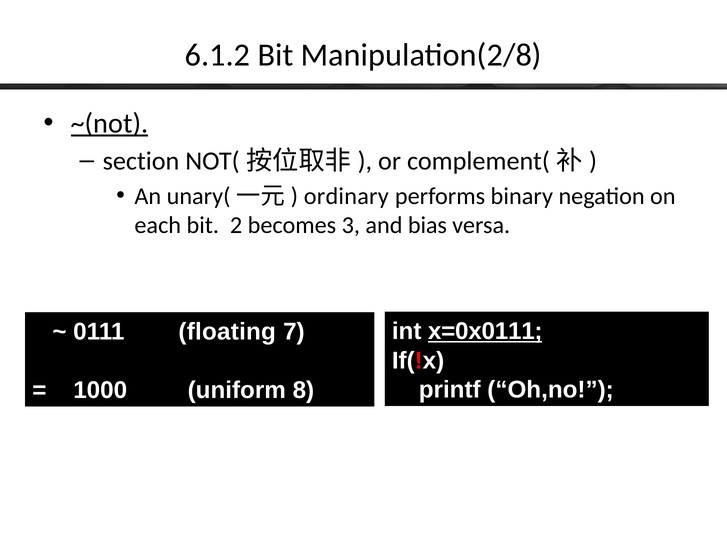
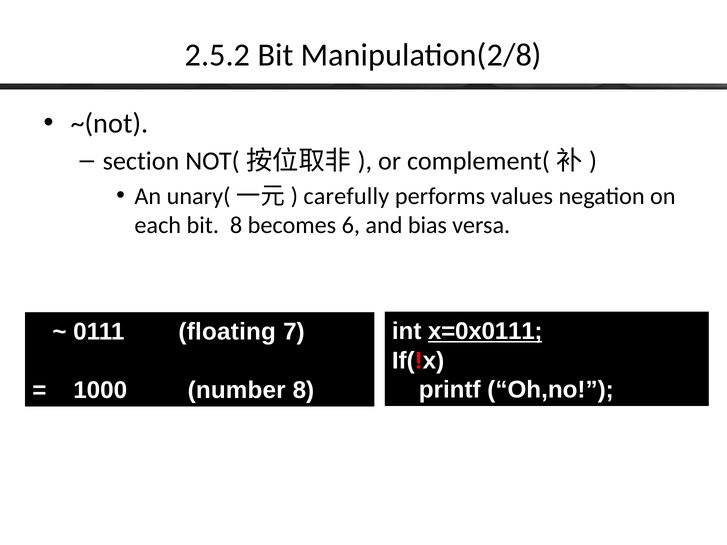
6.1.2: 6.1.2 -> 2.5.2
~(not underline: present -> none
ordinary: ordinary -> carefully
binary: binary -> values
bit 2: 2 -> 8
3: 3 -> 6
uniform: uniform -> number
